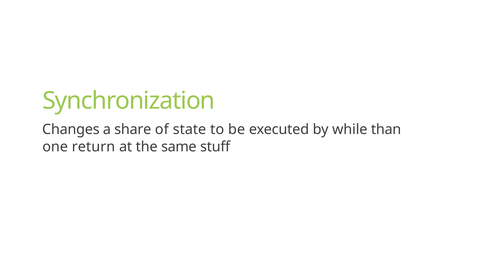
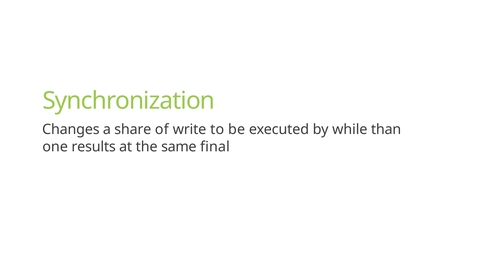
state: state -> write
return: return -> results
stuff: stuff -> final
